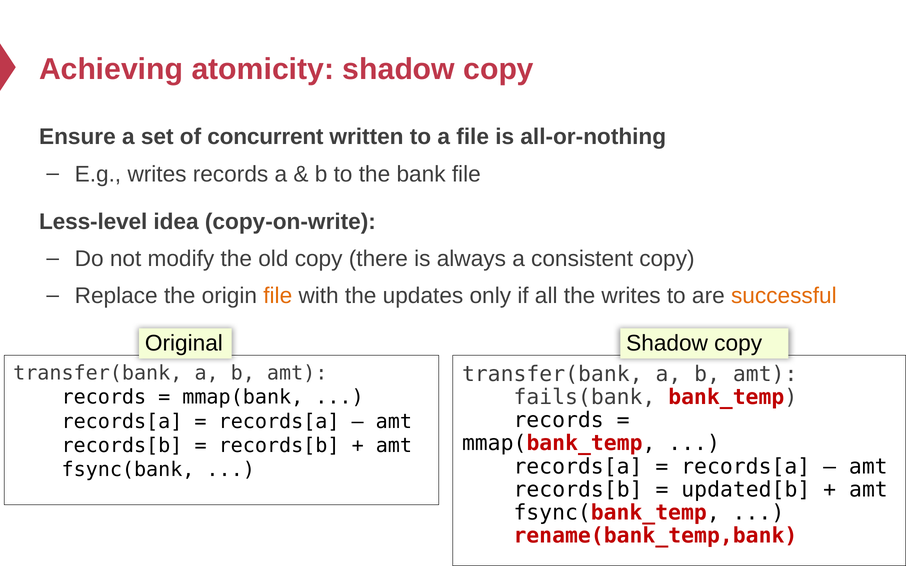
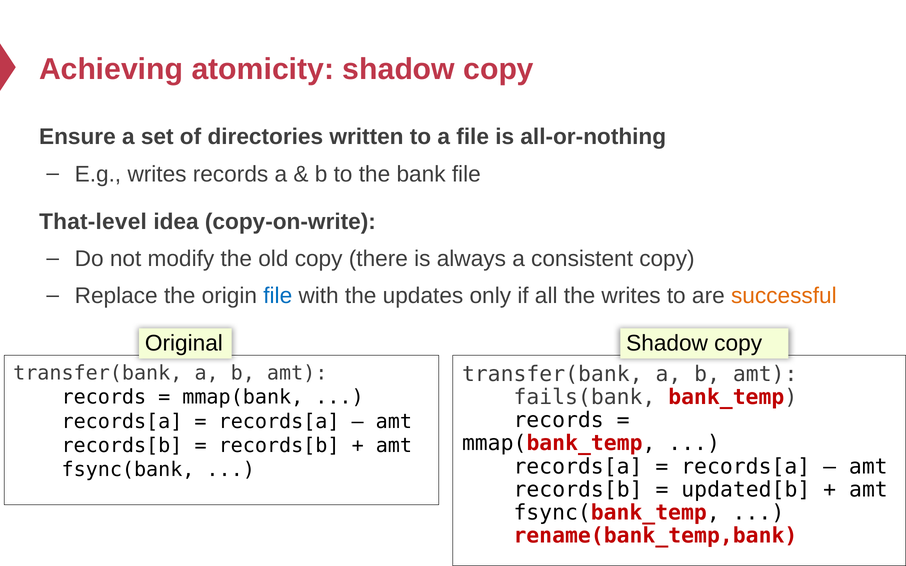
concurrent: concurrent -> directories
Less-level: Less-level -> That-level
file at (278, 296) colour: orange -> blue
